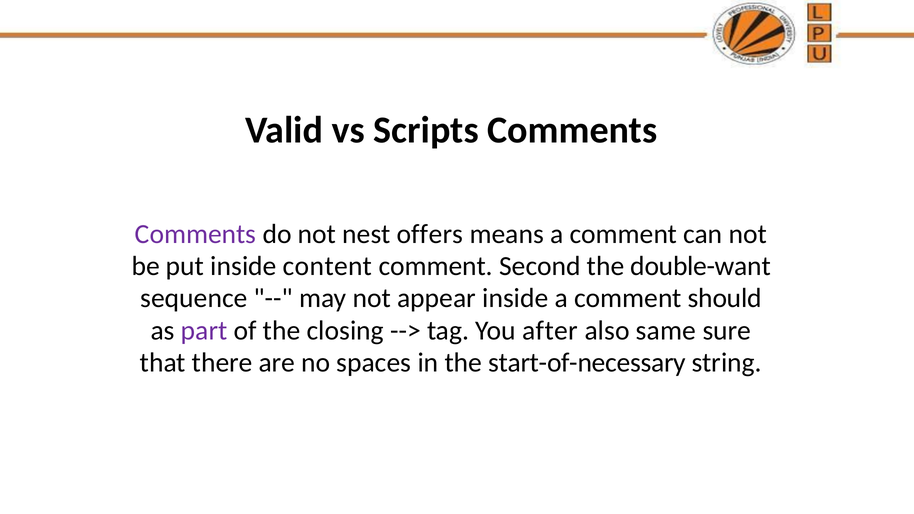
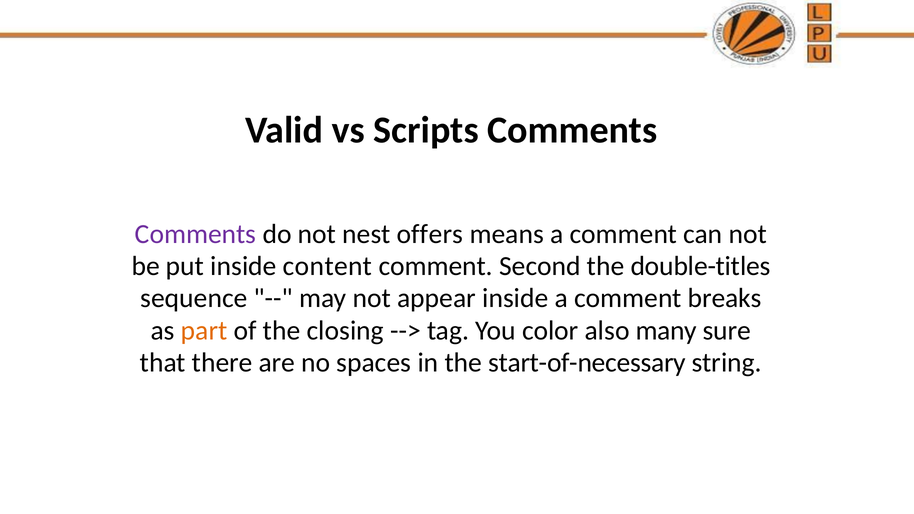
double-want: double-want -> double-titles
should: should -> breaks
part colour: purple -> orange
after: after -> color
same: same -> many
